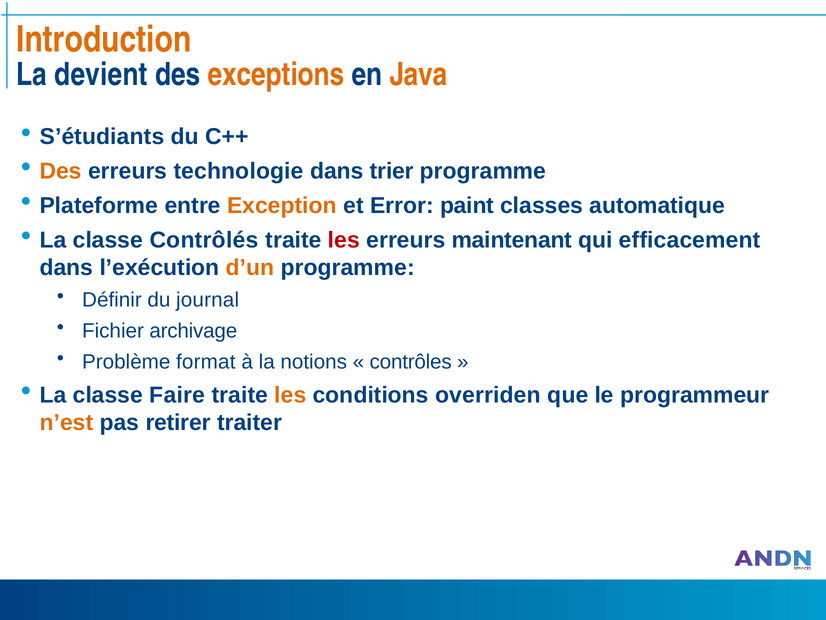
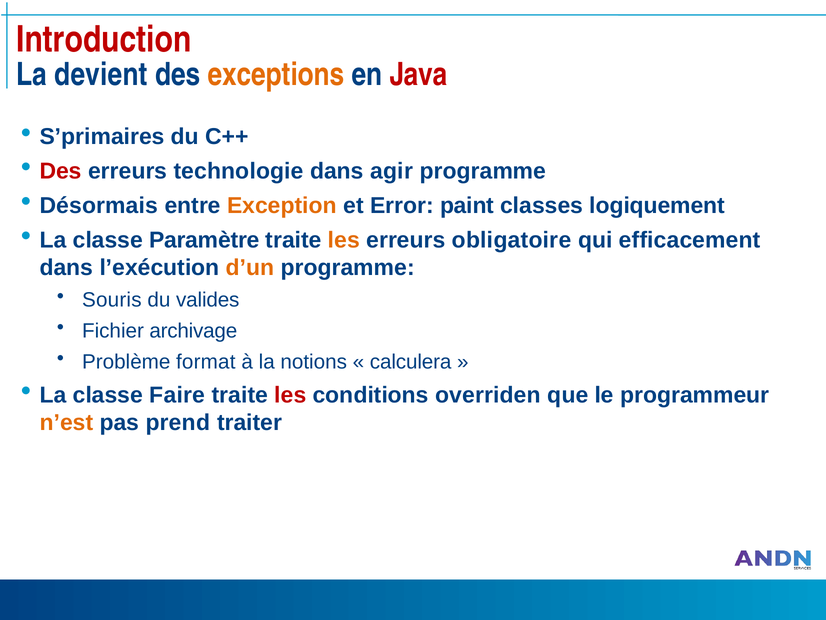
Introduction colour: orange -> red
Java colour: orange -> red
S’étudiants: S’étudiants -> S’primaires
Des at (61, 171) colour: orange -> red
trier: trier -> agir
Plateforme: Plateforme -> Désormais
automatique: automatique -> logiquement
Contrôlés: Contrôlés -> Paramètre
les at (344, 240) colour: red -> orange
maintenant: maintenant -> obligatoire
Définir: Définir -> Souris
journal: journal -> valides
contrôles: contrôles -> calculera
les at (290, 395) colour: orange -> red
retirer: retirer -> prend
